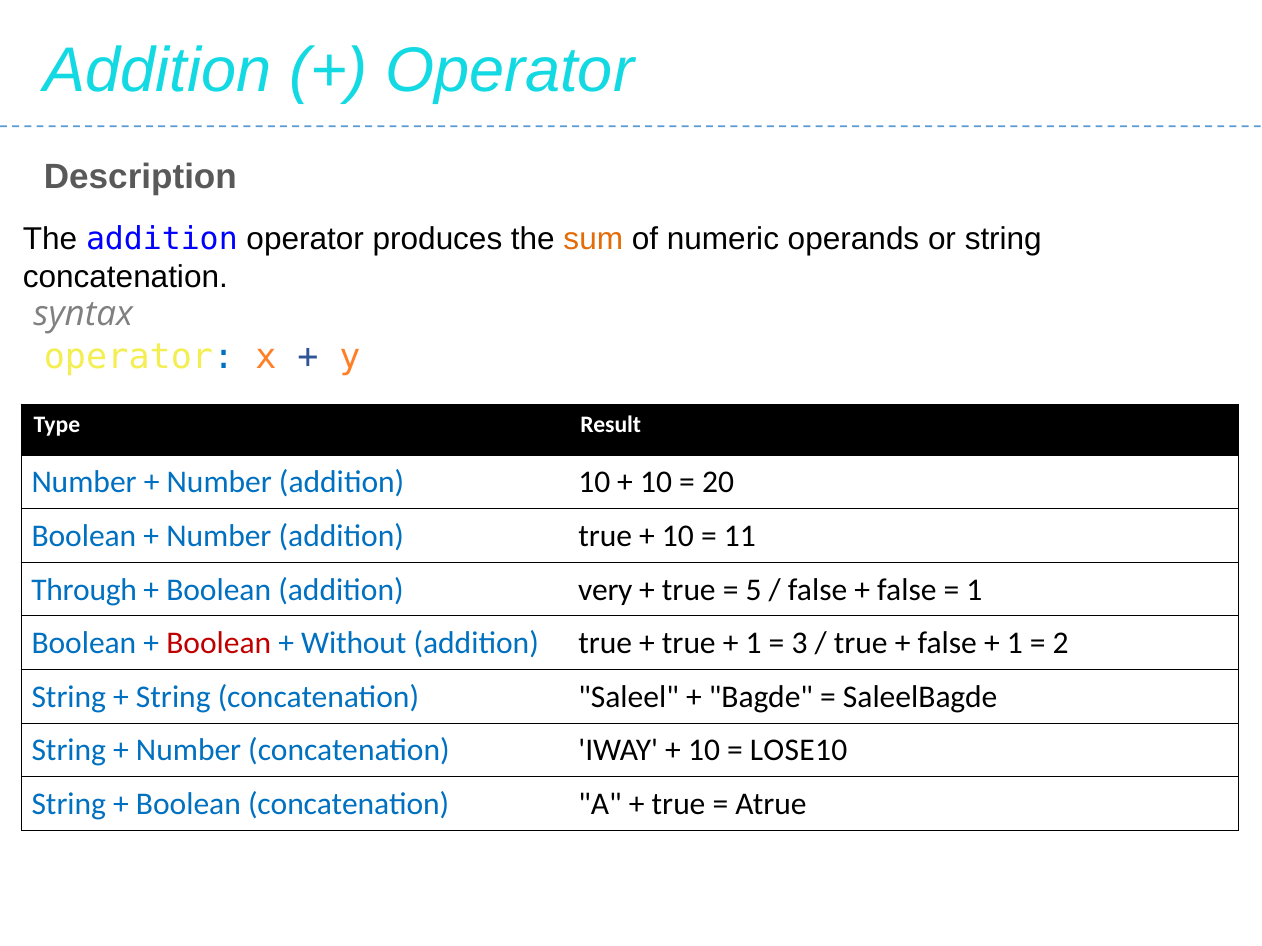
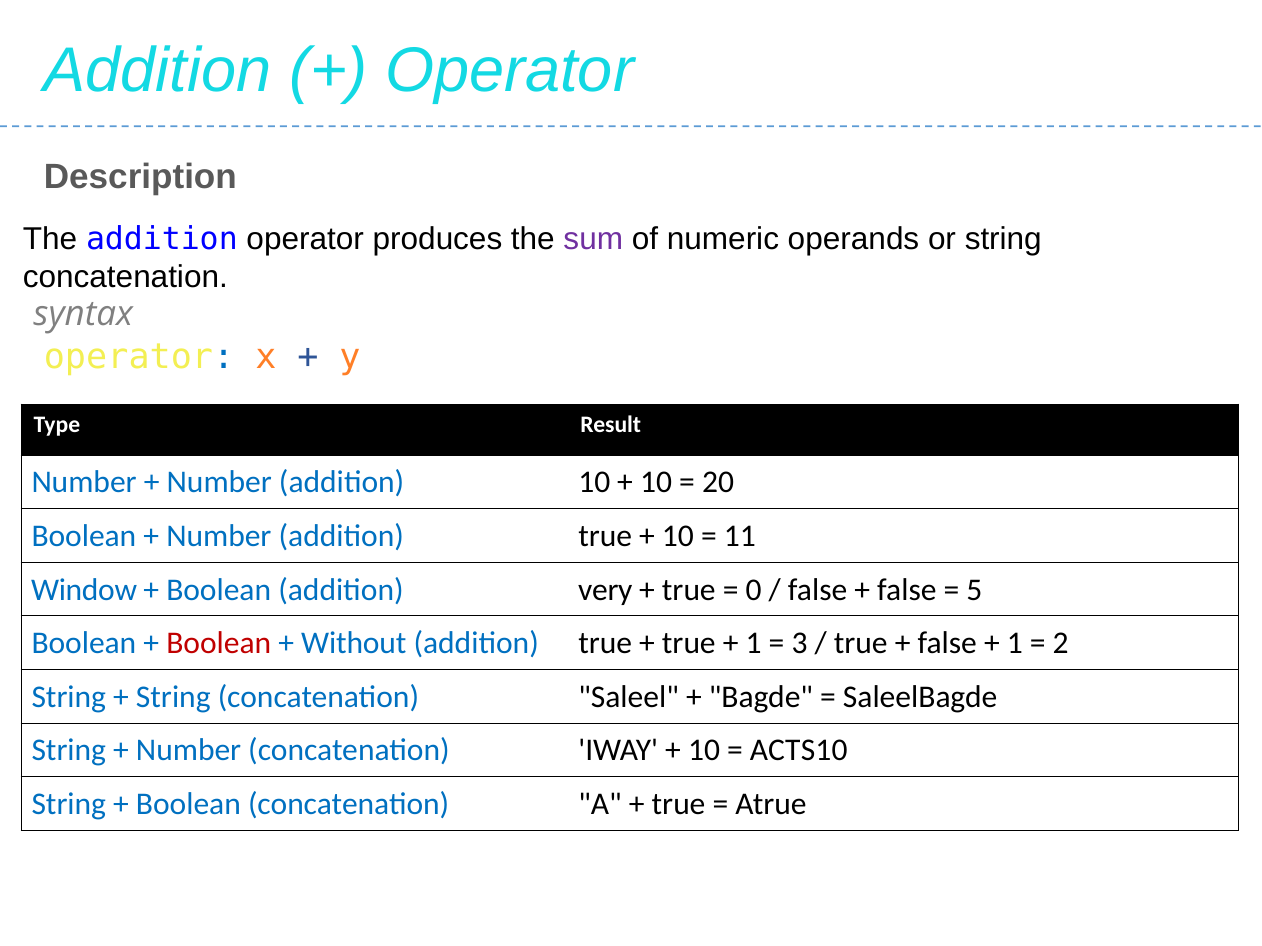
sum colour: orange -> purple
Through: Through -> Window
5: 5 -> 0
1 at (974, 590): 1 -> 5
LOSE10: LOSE10 -> ACTS10
